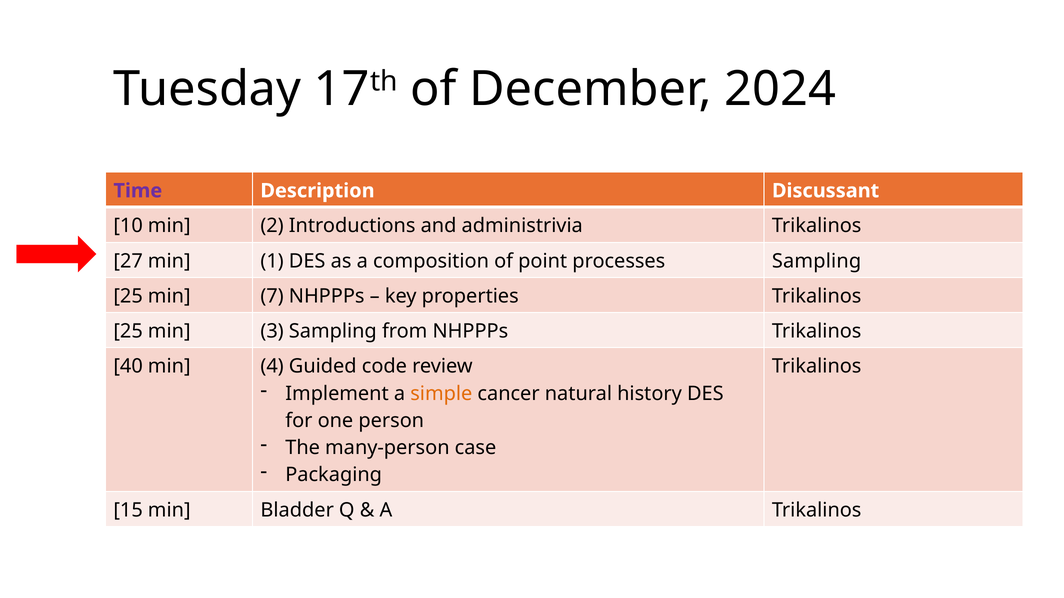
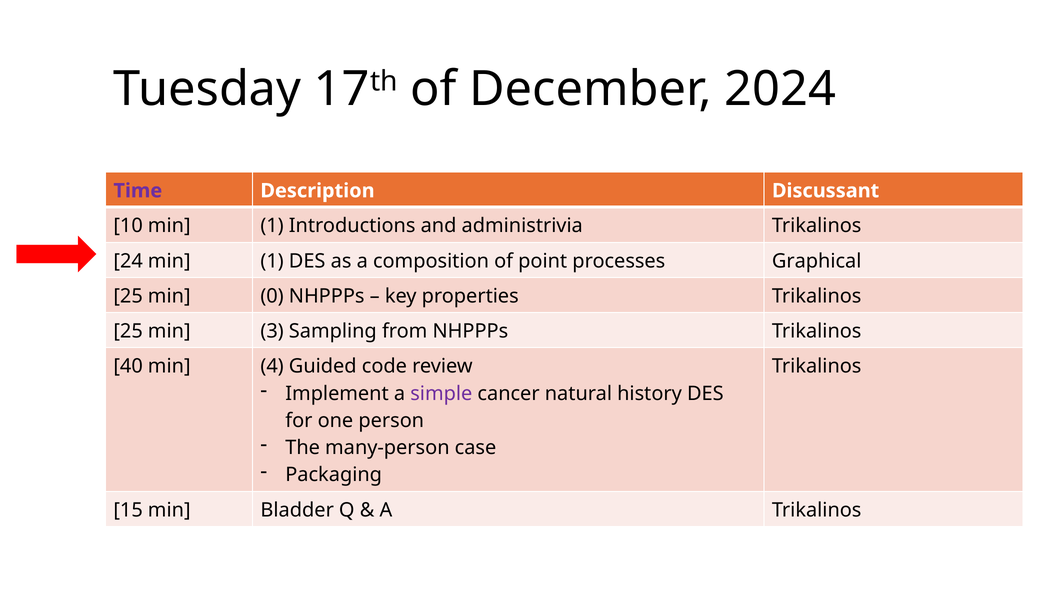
10 min 2: 2 -> 1
27: 27 -> 24
processes Sampling: Sampling -> Graphical
7: 7 -> 0
simple colour: orange -> purple
